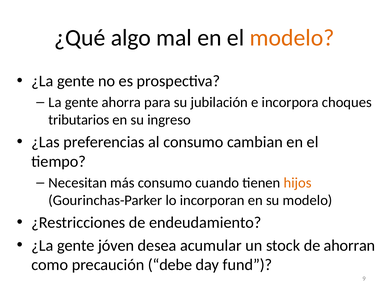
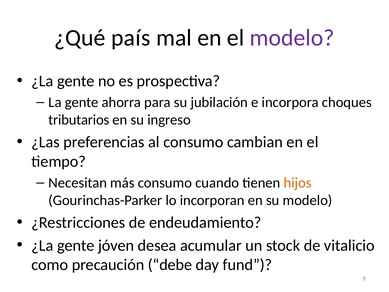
algo: algo -> país
modelo at (292, 38) colour: orange -> purple
ahorran: ahorran -> vitalicio
